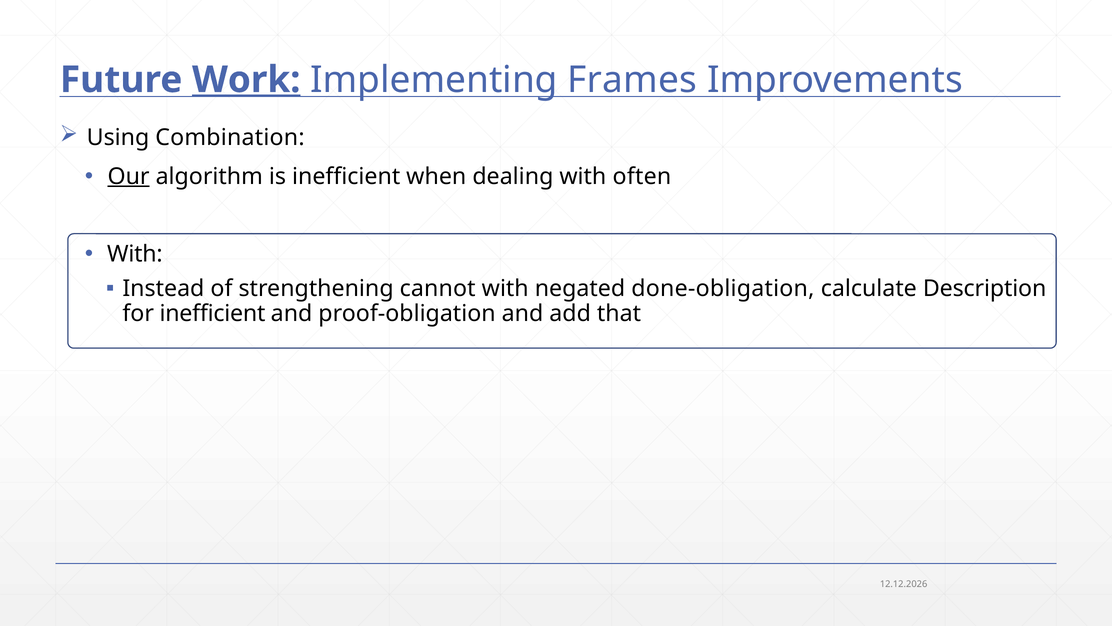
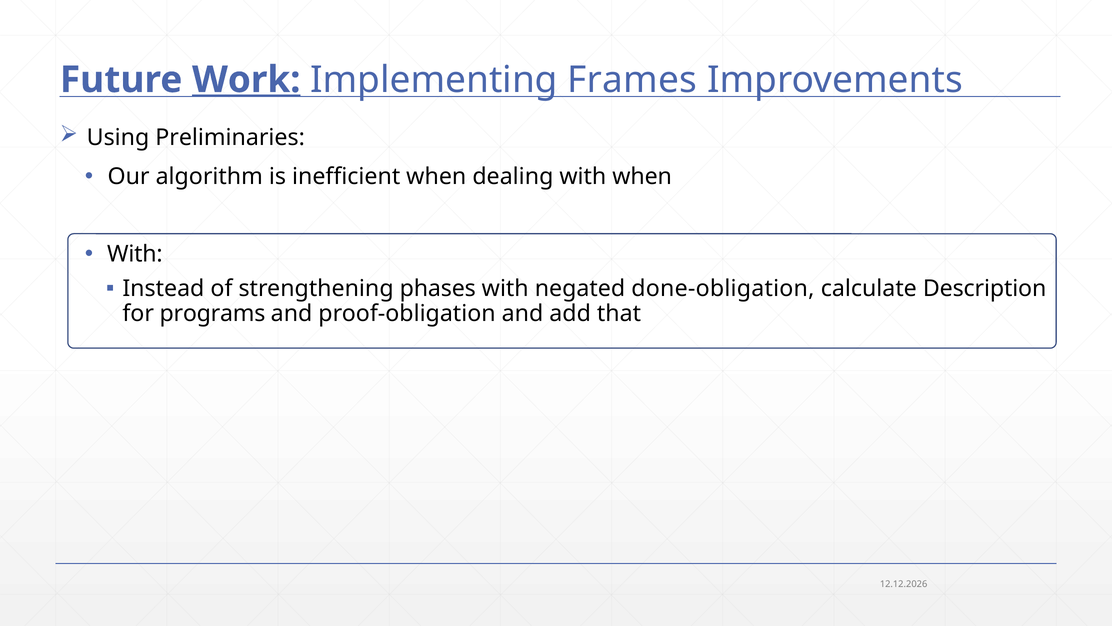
Combination: Combination -> Preliminaries
Our underline: present -> none
with often: often -> when
cannot: cannot -> phases
for inefficient: inefficient -> programs
